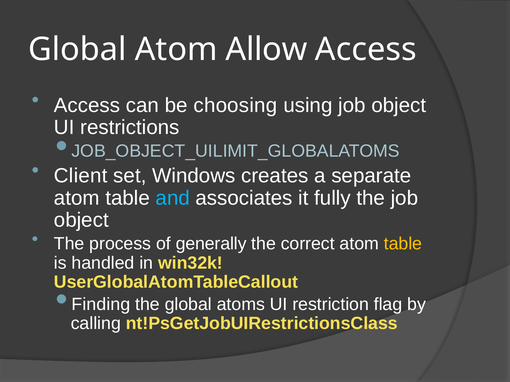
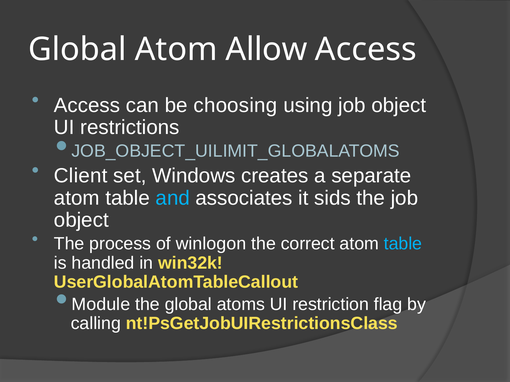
fully: fully -> sids
generally: generally -> winlogon
table at (403, 244) colour: yellow -> light blue
Finding: Finding -> Module
